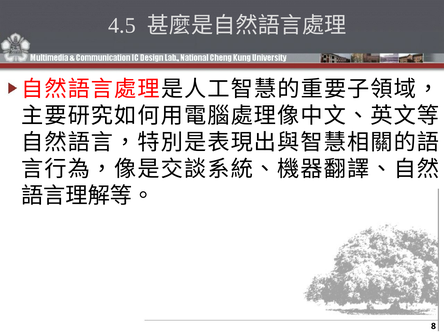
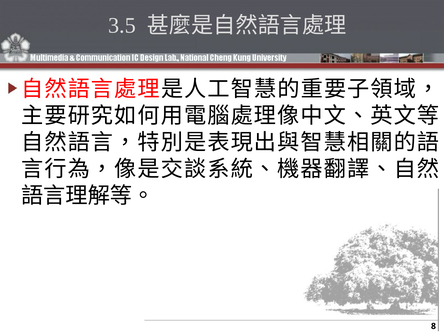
4.5: 4.5 -> 3.5
